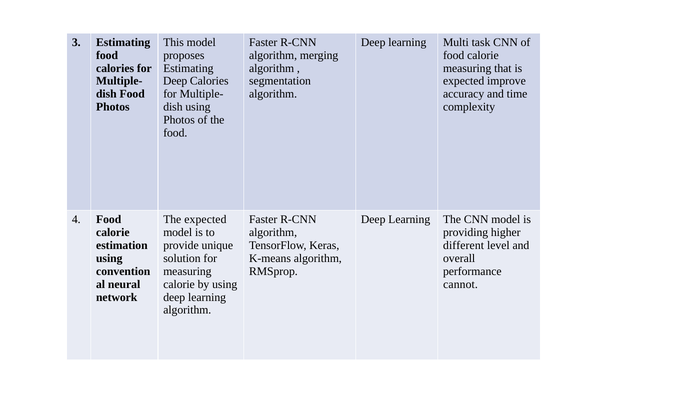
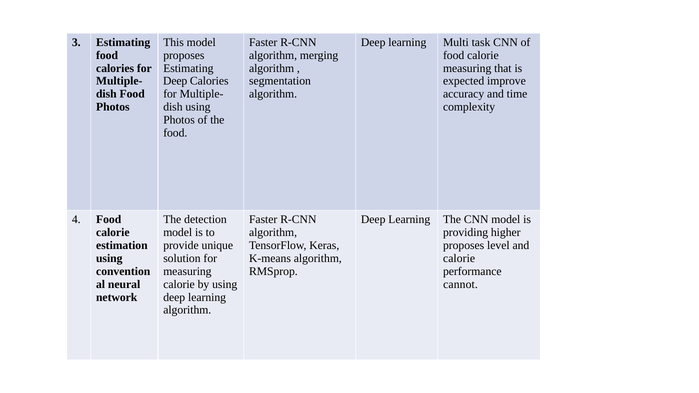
The expected: expected -> detection
different at (464, 246): different -> proposes
overall at (459, 259): overall -> calorie
